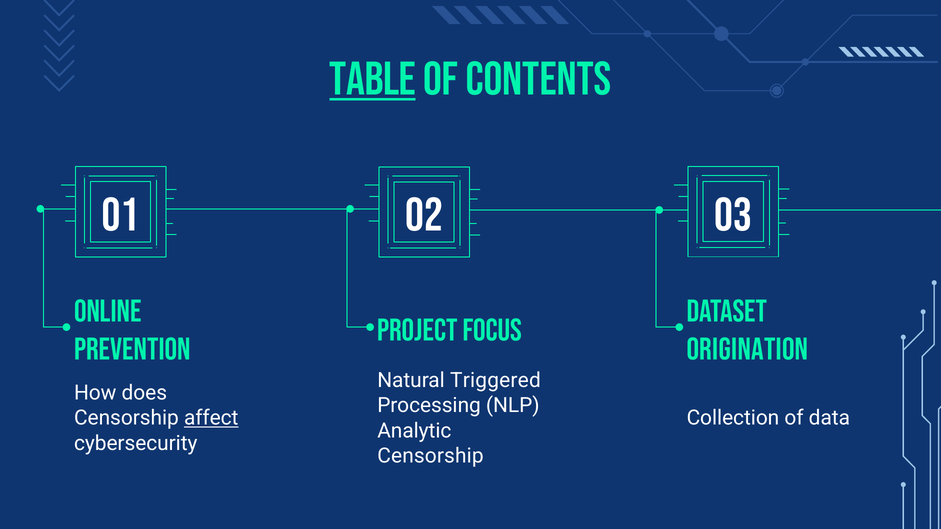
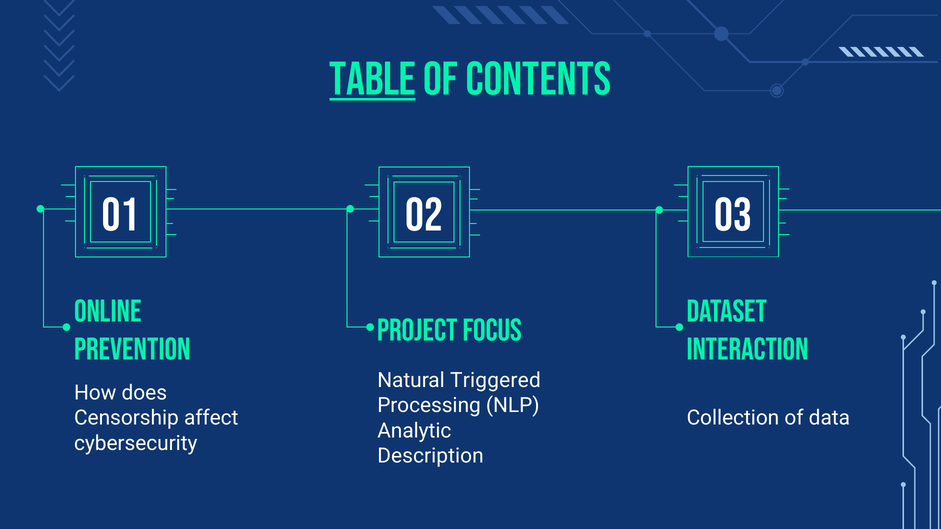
origination: origination -> interaction
affect underline: present -> none
Censorship at (430, 456): Censorship -> Description
